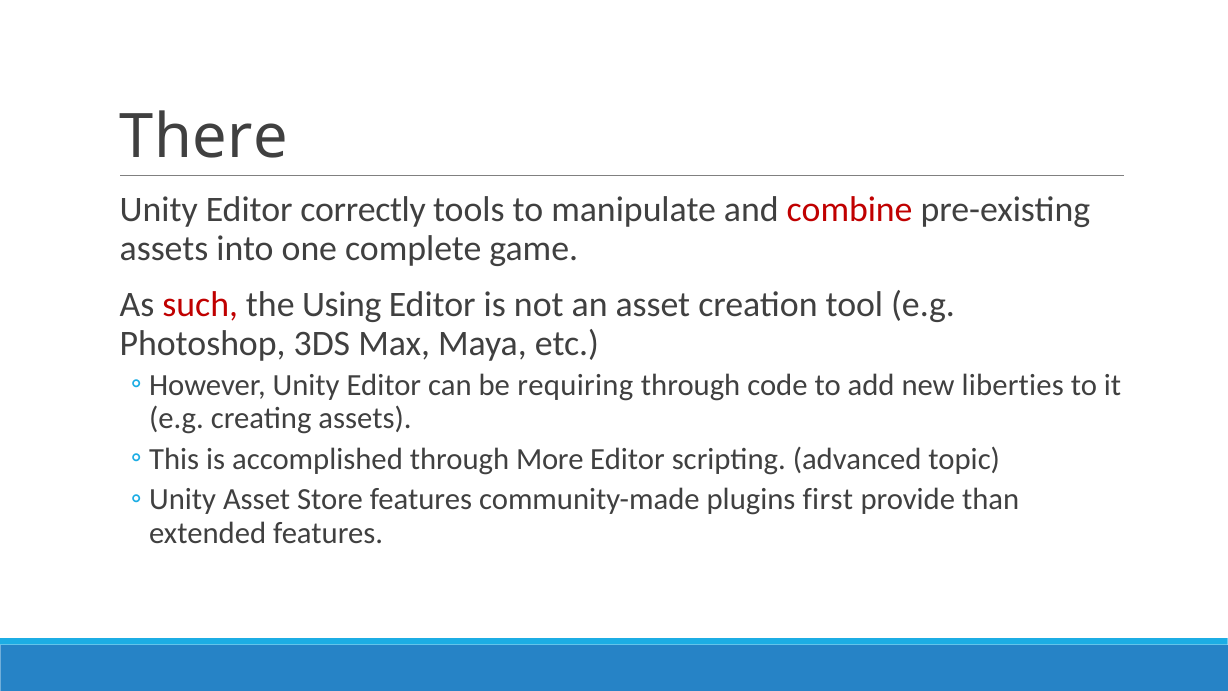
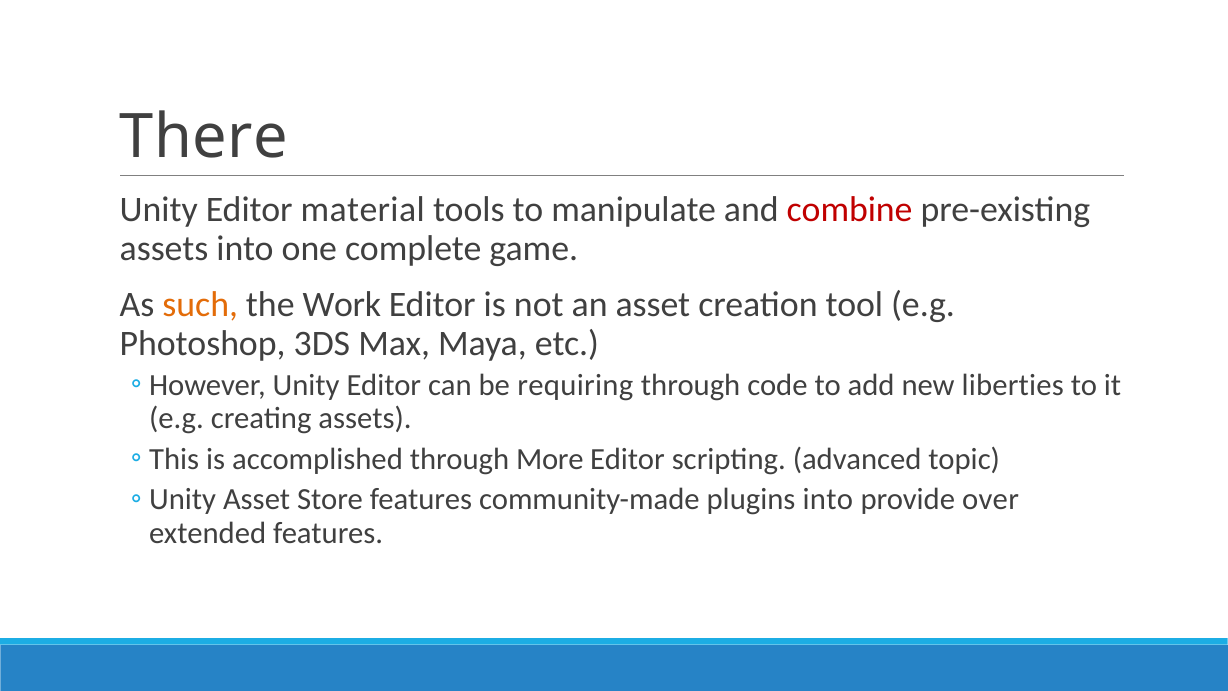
correctly: correctly -> material
such colour: red -> orange
Using: Using -> Work
plugins first: first -> into
than: than -> over
